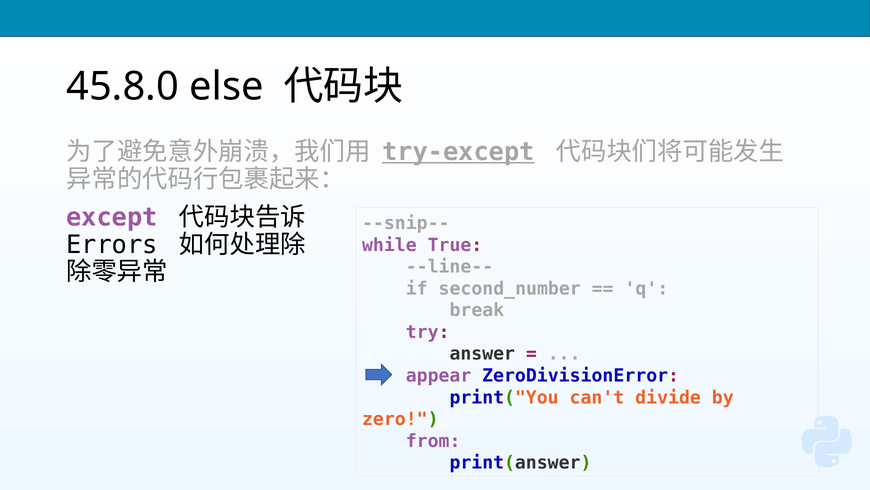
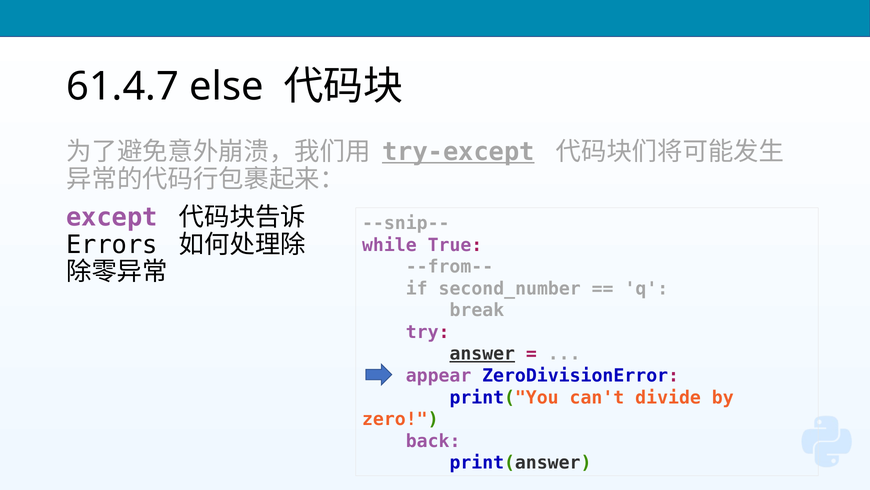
45.8.0: 45.8.0 -> 61.4.7
--line--: --line-- -> --from--
answer underline: none -> present
from: from -> back
